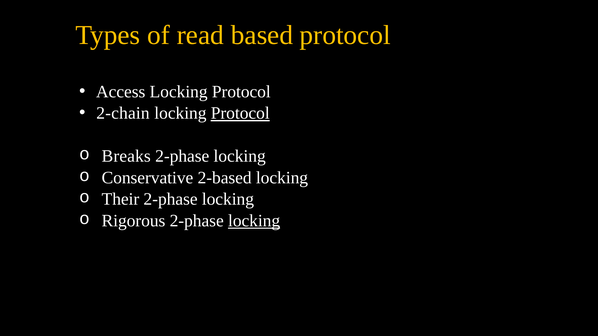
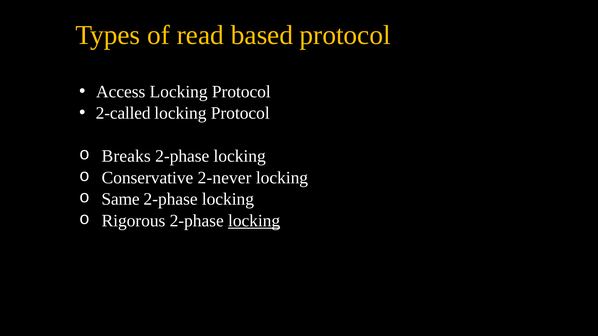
2-chain: 2-chain -> 2-called
Protocol at (240, 113) underline: present -> none
2-based: 2-based -> 2-never
Their: Their -> Same
